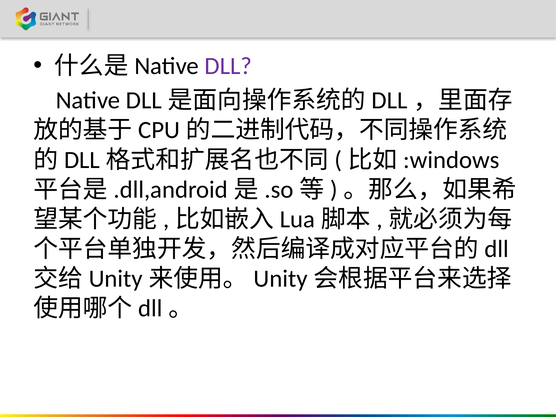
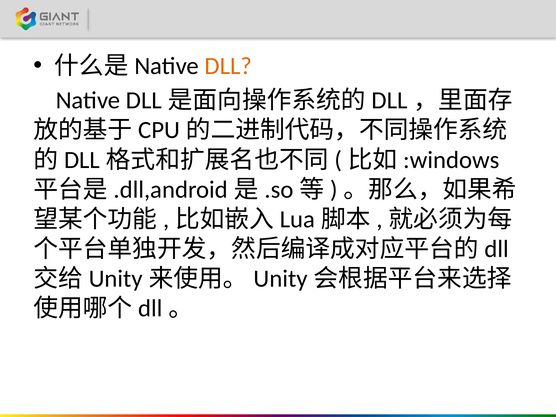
DLL colour: purple -> orange
